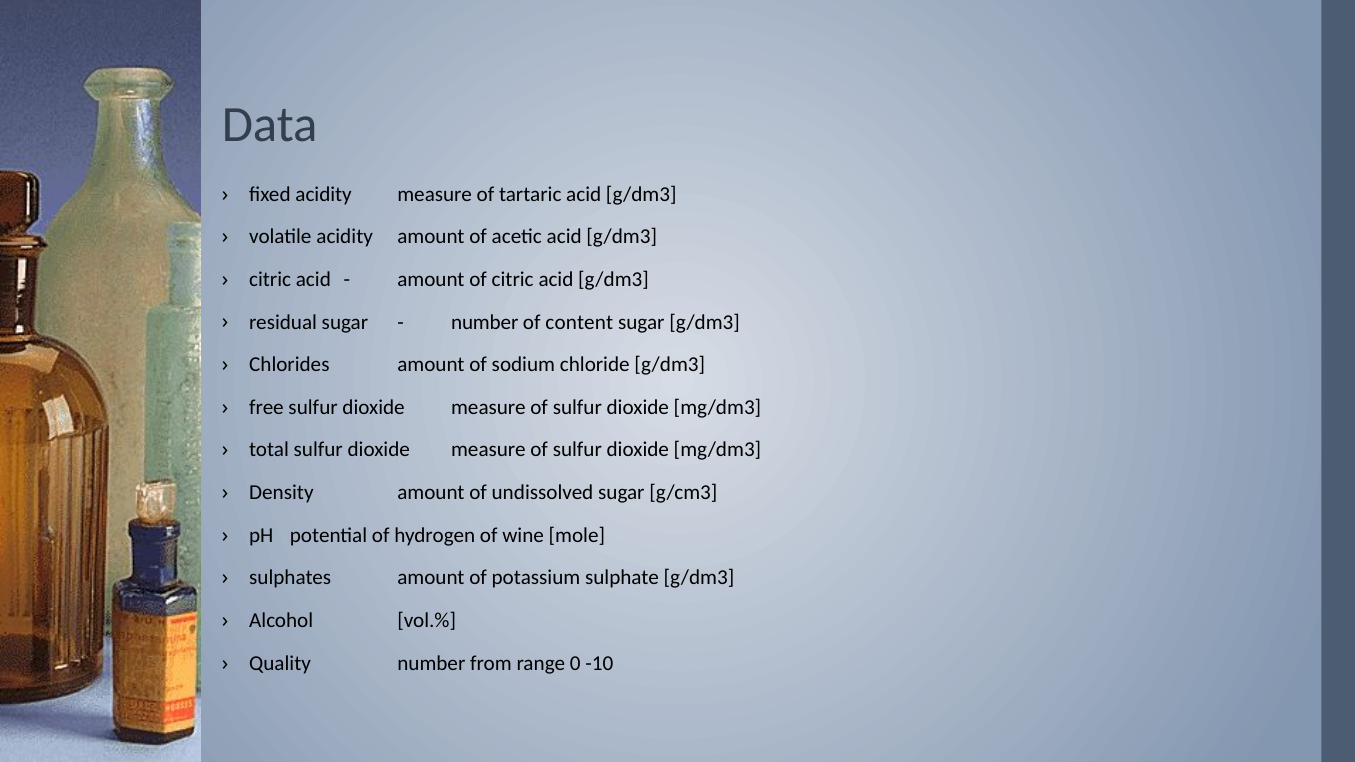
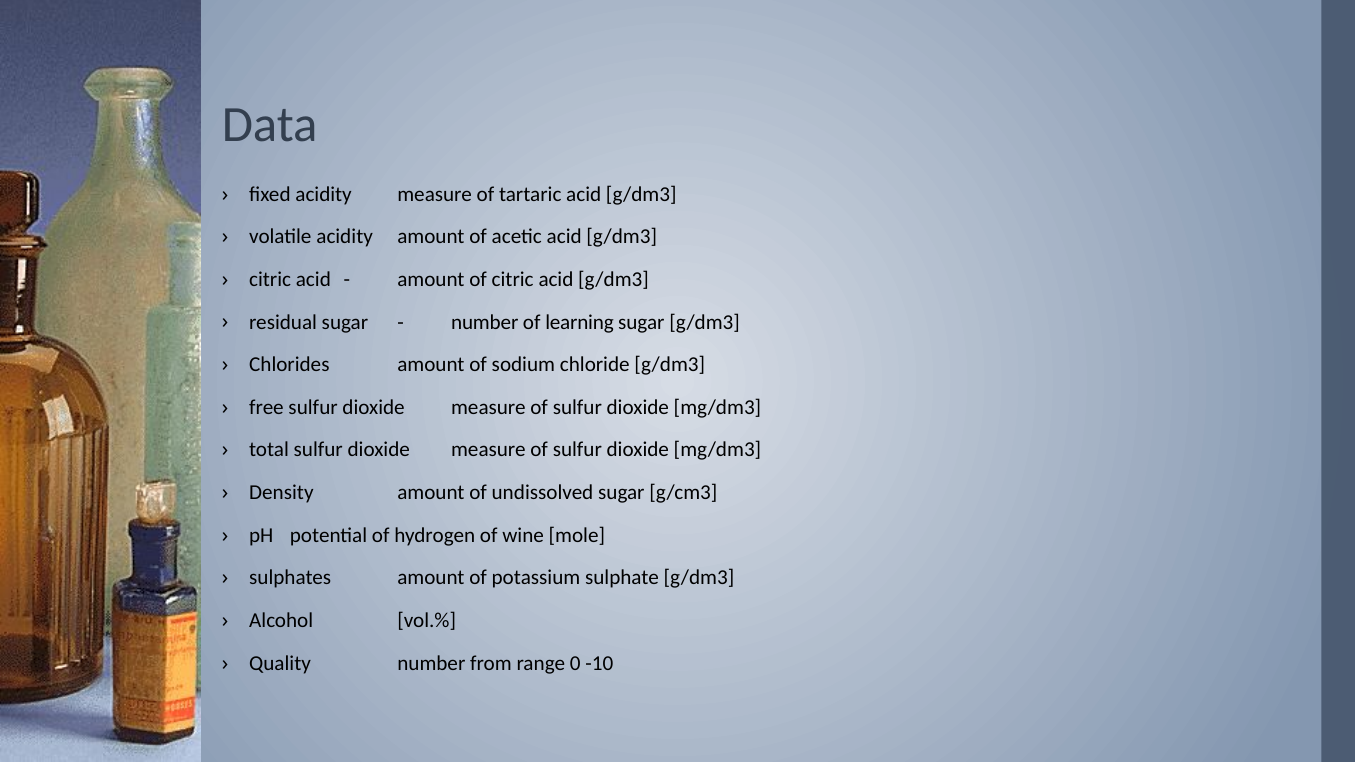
content: content -> learning
